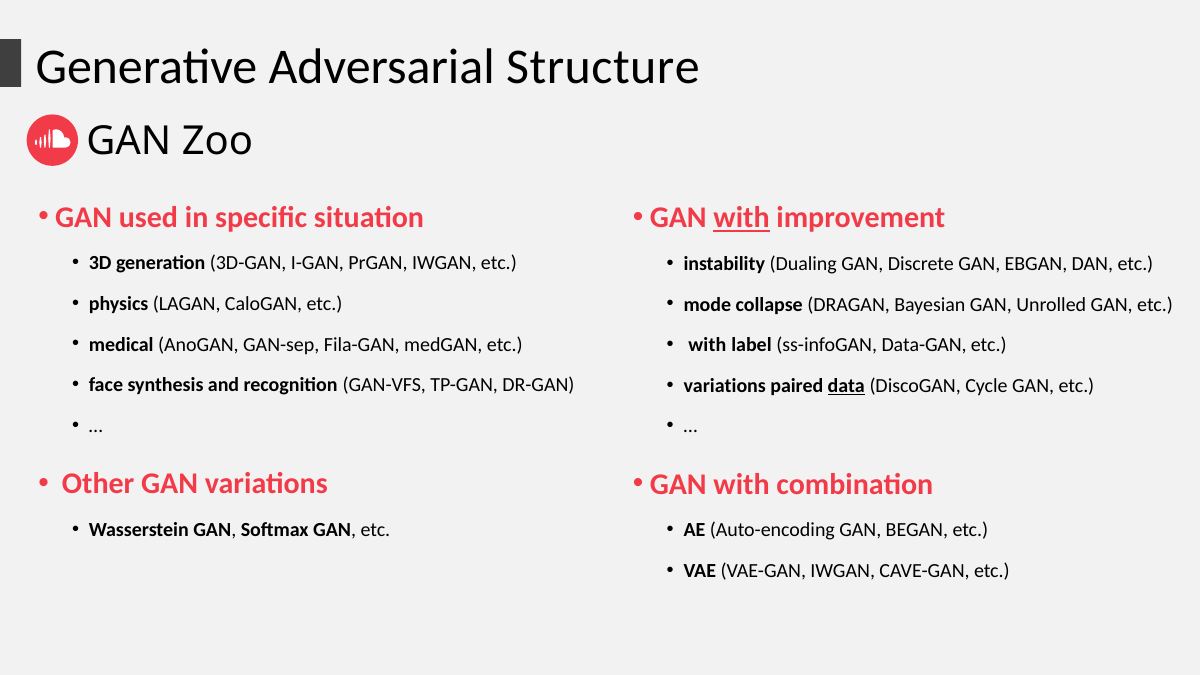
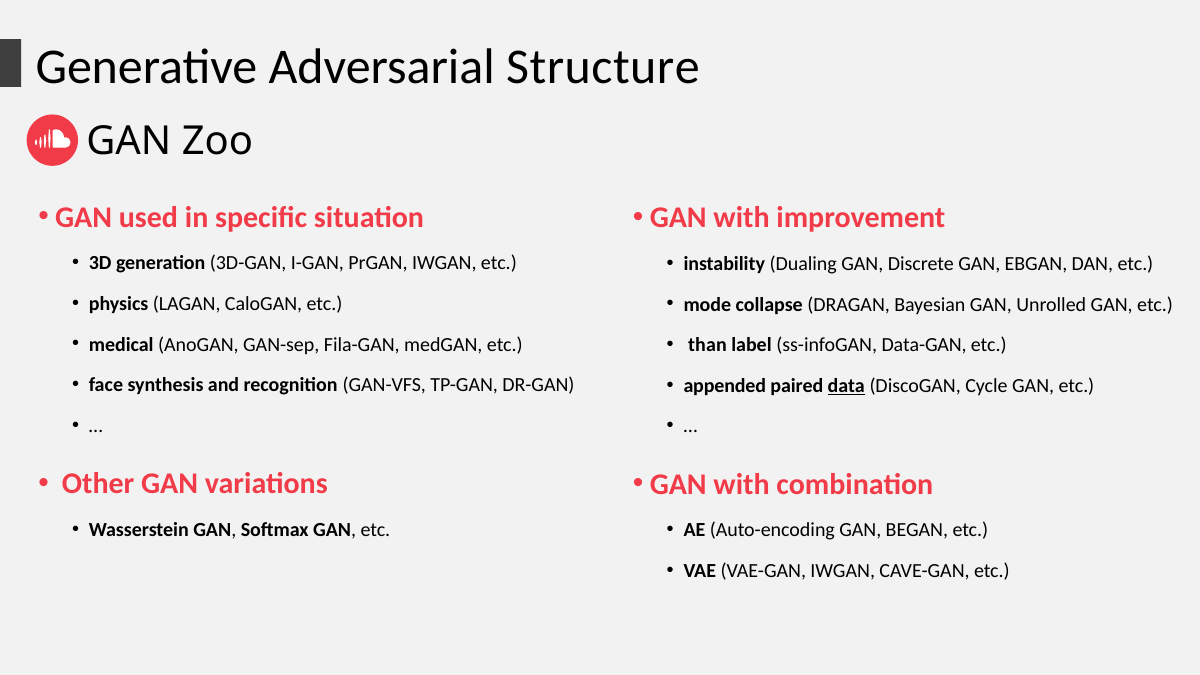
with at (742, 218) underline: present -> none
with at (707, 345): with -> than
variations at (725, 386): variations -> appended
